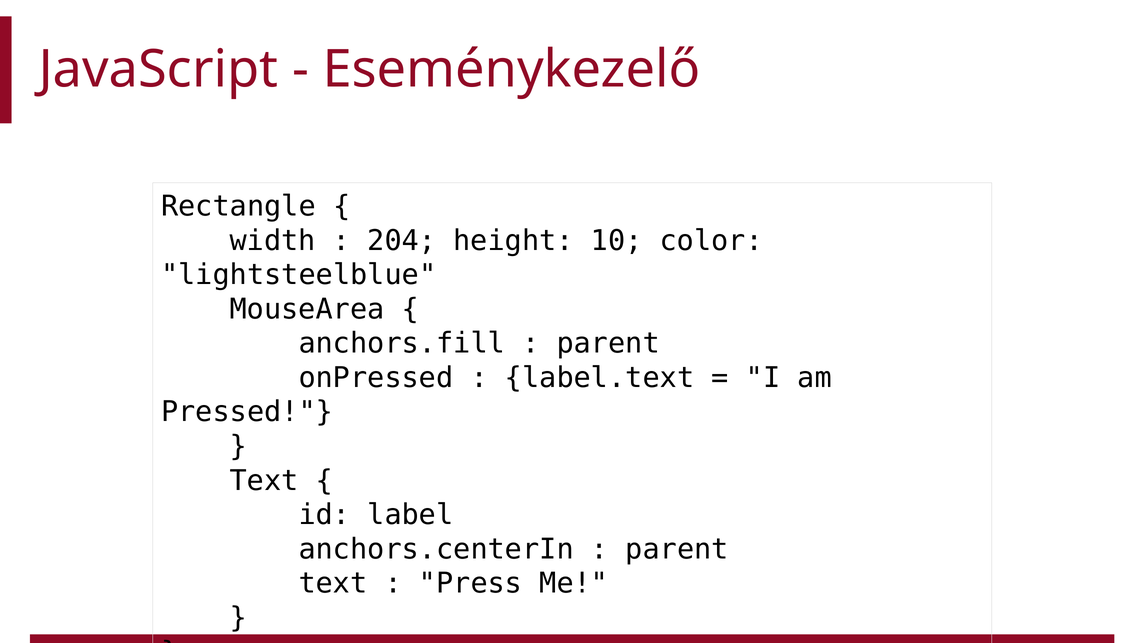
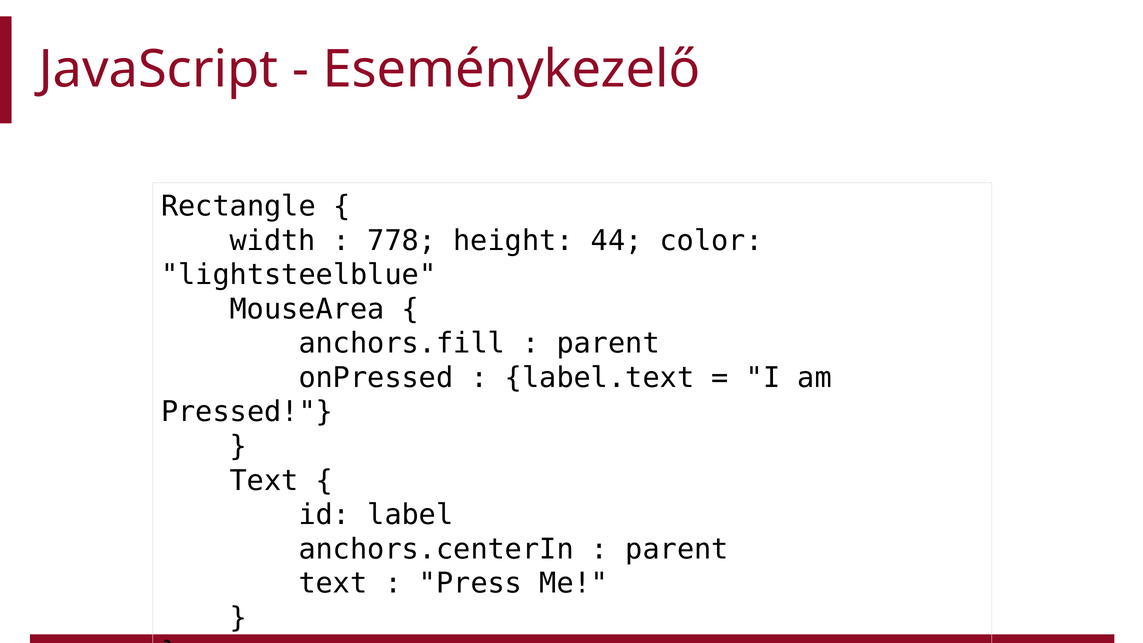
204: 204 -> 778
10: 10 -> 44
